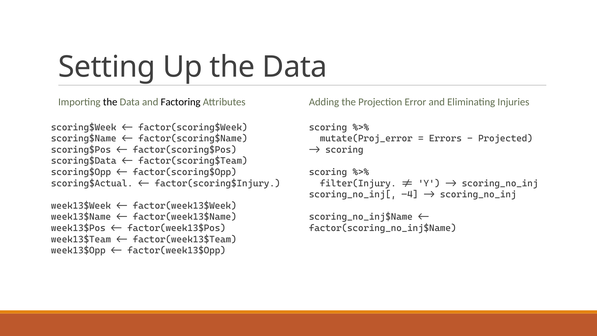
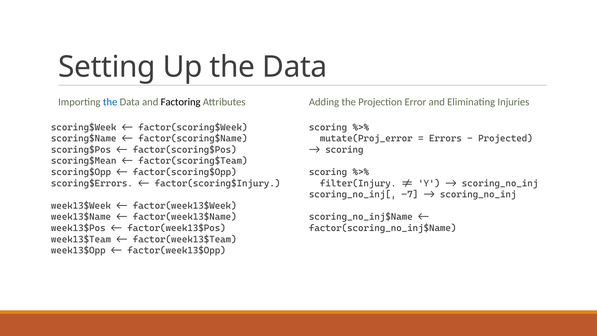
the at (110, 102) colour: black -> blue
scoring$Data: scoring$Data -> scoring$Mean
scoring$Actual: scoring$Actual -> scoring$Errors
-4: -4 -> -7
